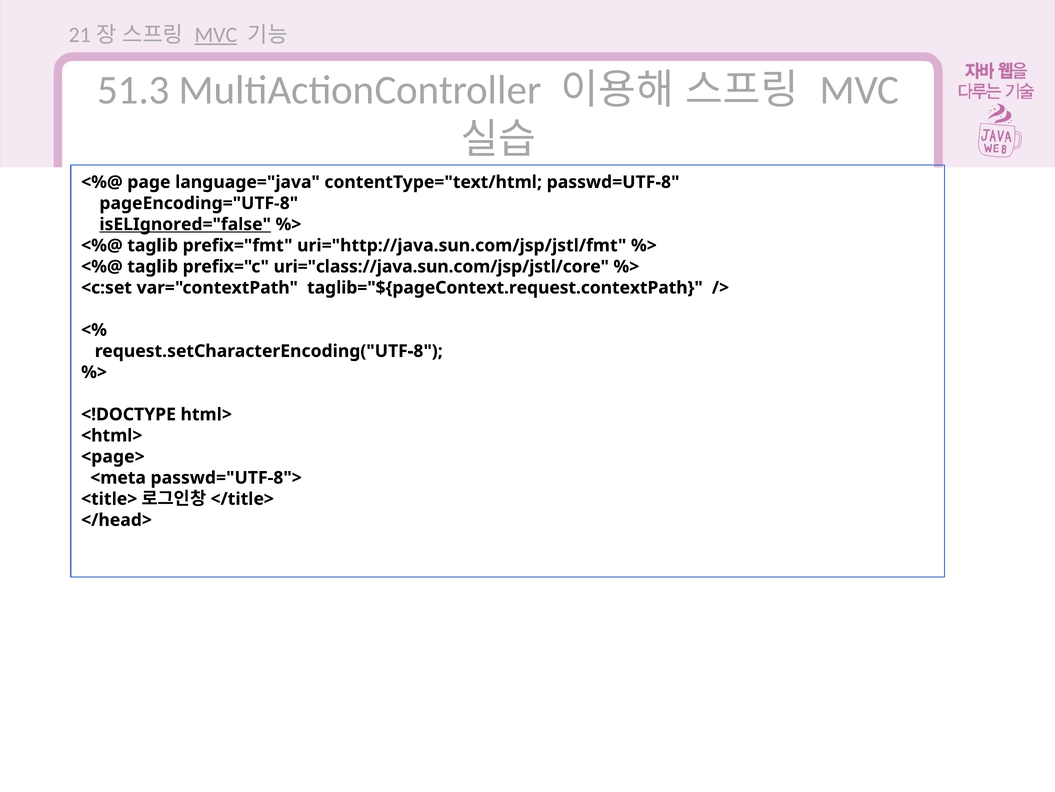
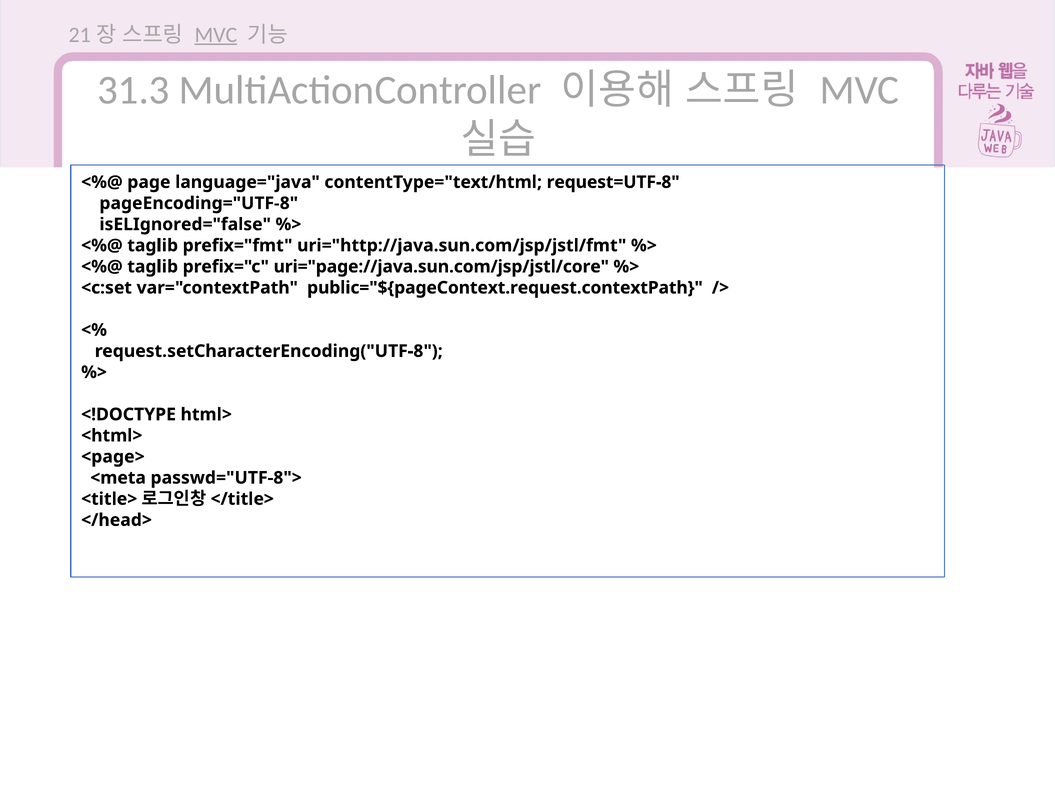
51.3: 51.3 -> 31.3
passwd=UTF-8: passwd=UTF-8 -> request=UTF-8
isELIgnored="false underline: present -> none
uri="class://java.sun.com/jsp/jstl/core: uri="class://java.sun.com/jsp/jstl/core -> uri="page://java.sun.com/jsp/jstl/core
taglib="${pageContext.request.contextPath: taglib="${pageContext.request.contextPath -> public="${pageContext.request.contextPath
